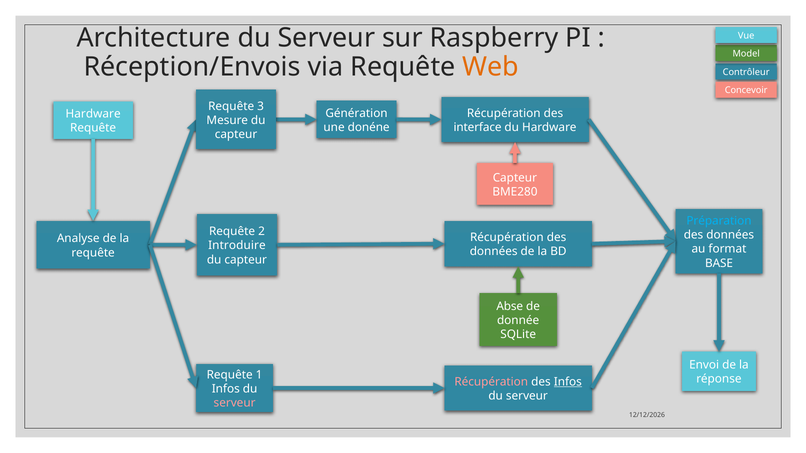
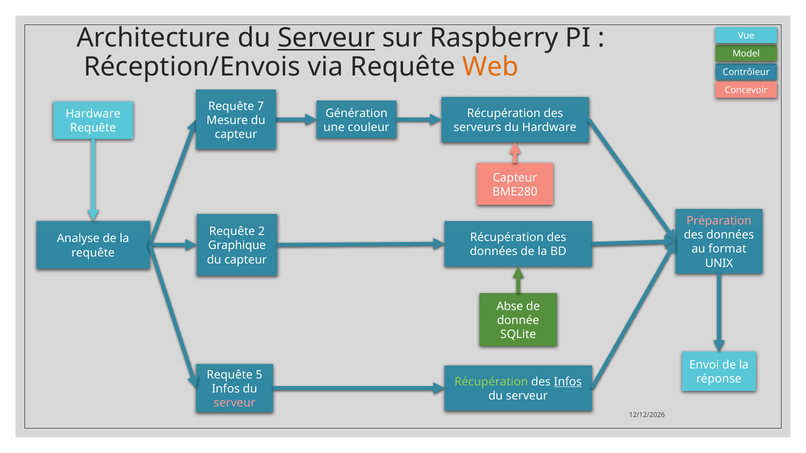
Serveur at (326, 38) underline: none -> present
3: 3 -> 7
donéne: donéne -> couleur
interface: interface -> serveurs
Préparation colour: light blue -> pink
Introduire: Introduire -> Graphique
BASE: BASE -> UNIX
1: 1 -> 5
Récupération at (491, 382) colour: pink -> light green
